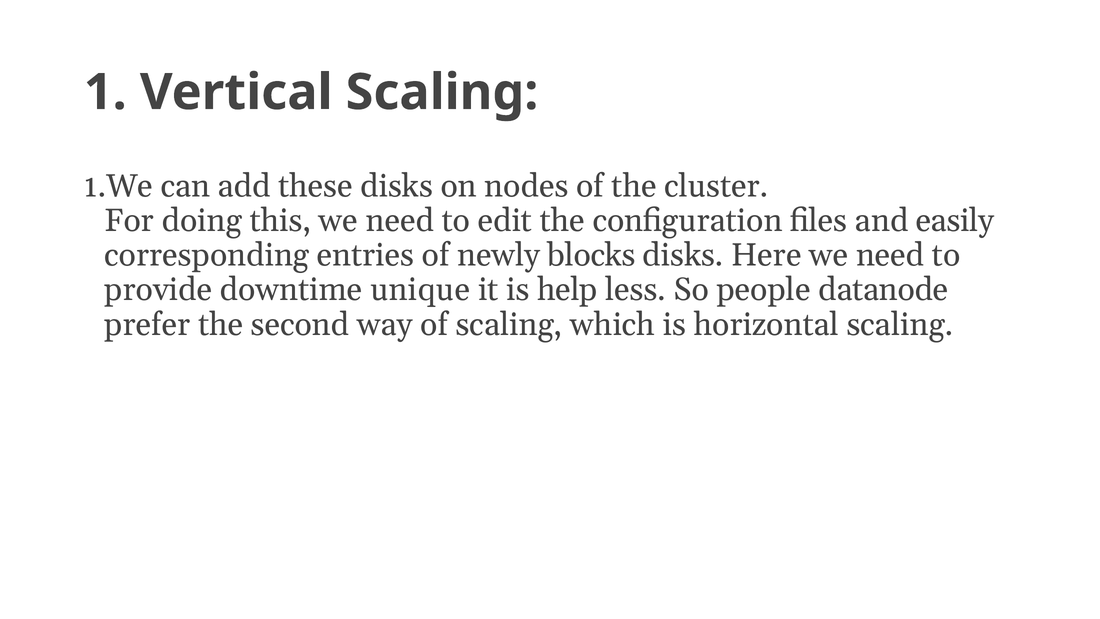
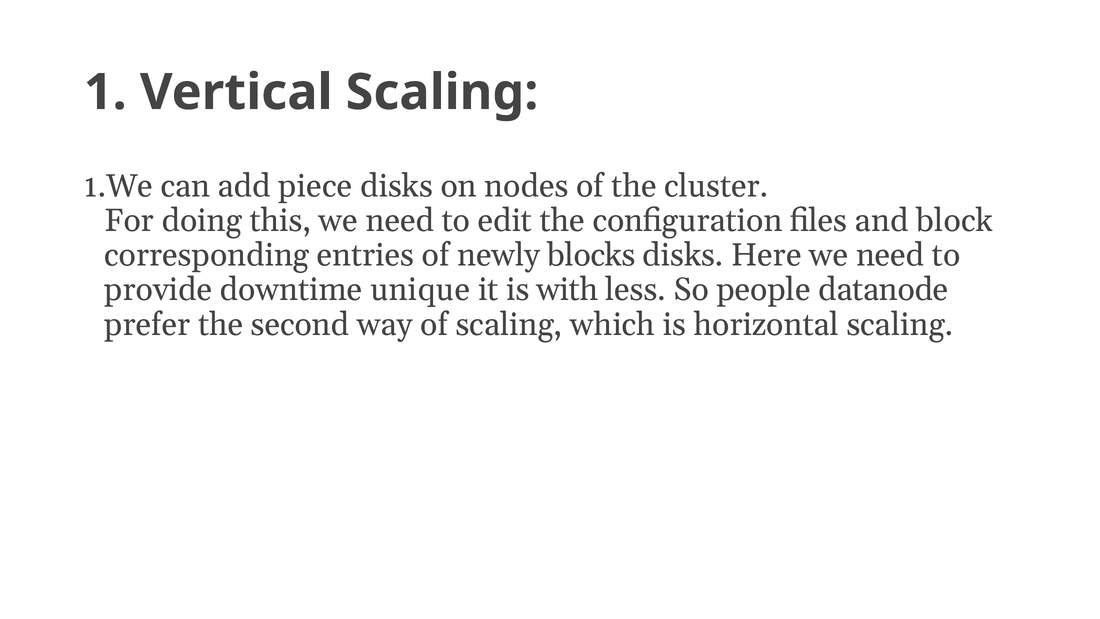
these: these -> piece
easily: easily -> block
help: help -> with
